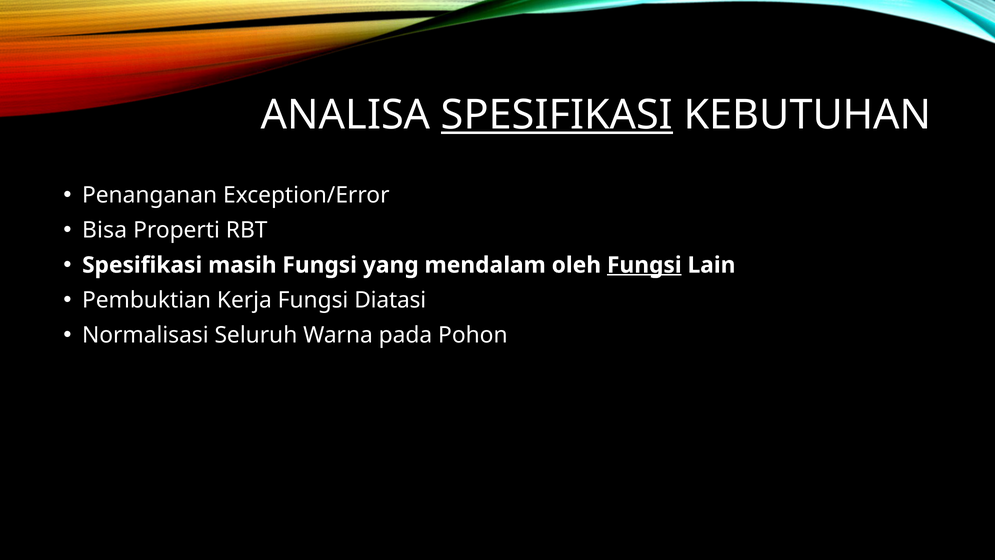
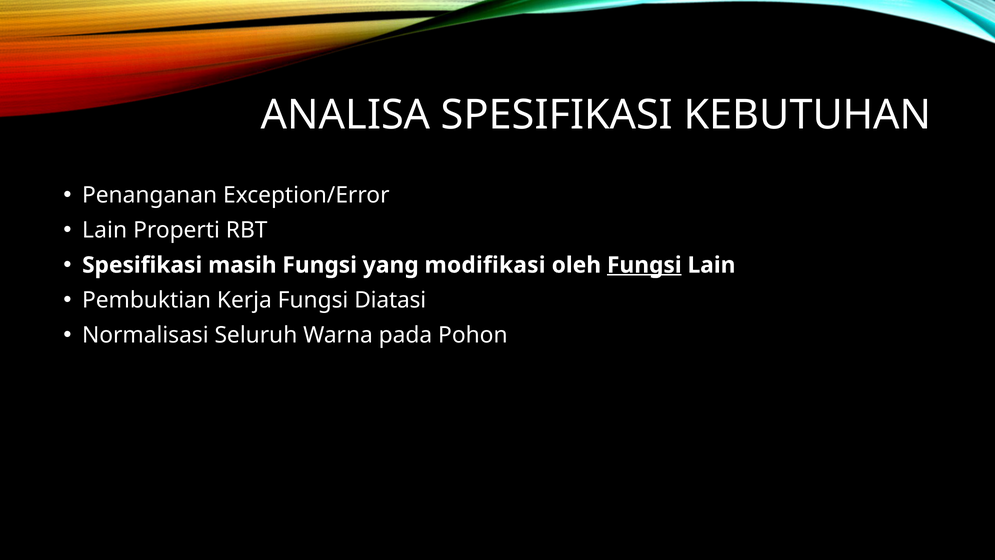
SPESIFIKASI at (557, 115) underline: present -> none
Bisa at (105, 230): Bisa -> Lain
mendalam: mendalam -> modifikasi
